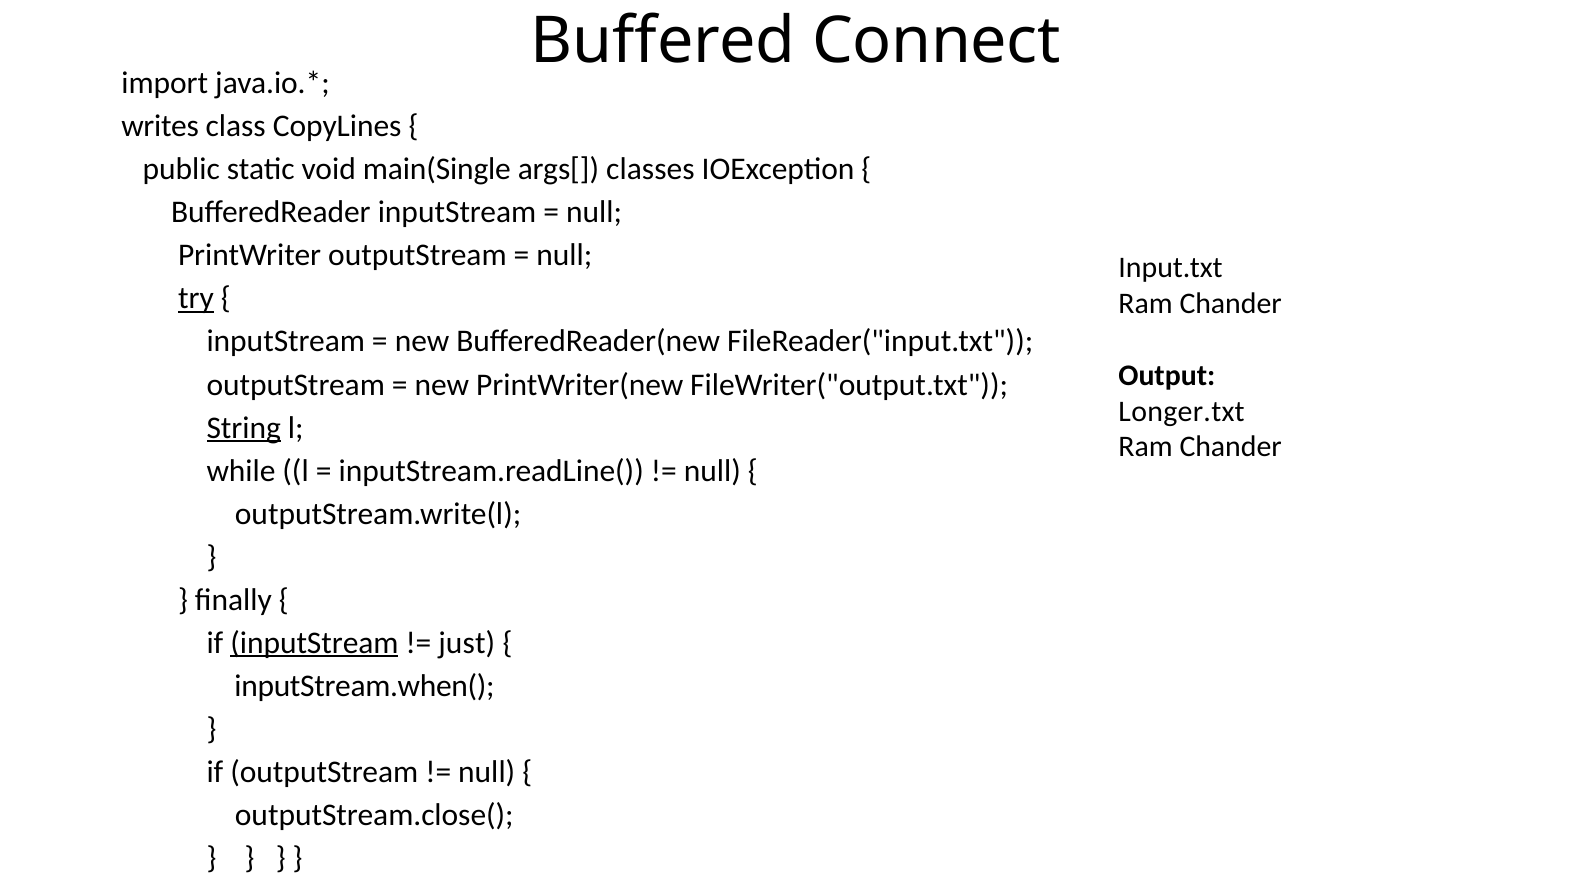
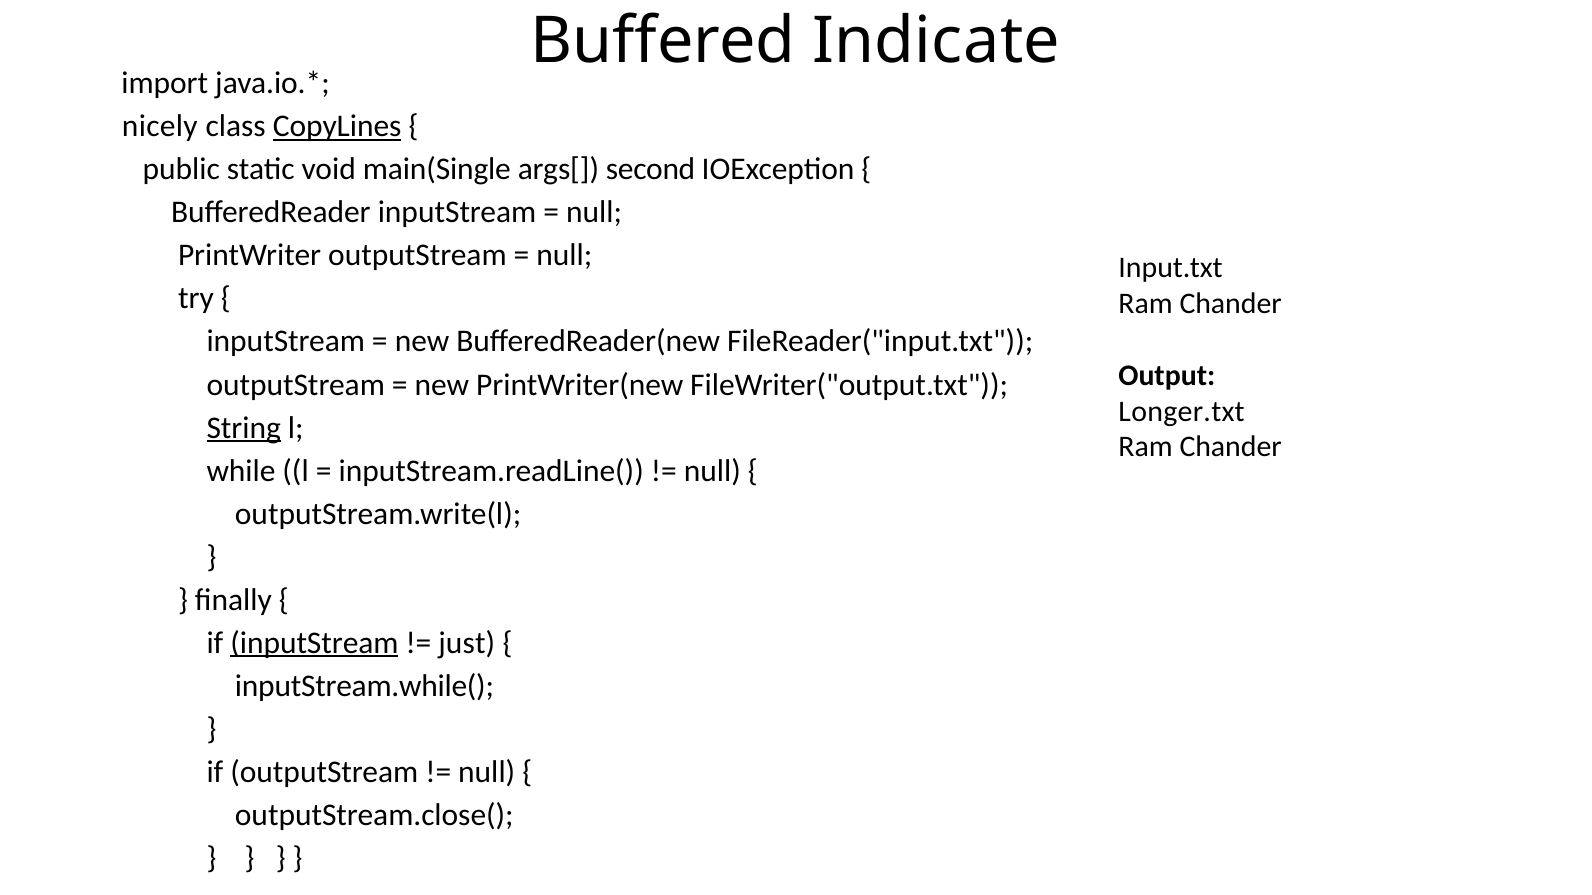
Connect: Connect -> Indicate
writes: writes -> nicely
CopyLines underline: none -> present
classes: classes -> second
try underline: present -> none
inputStream.when(: inputStream.when( -> inputStream.while(
